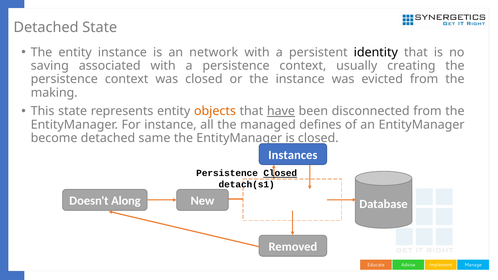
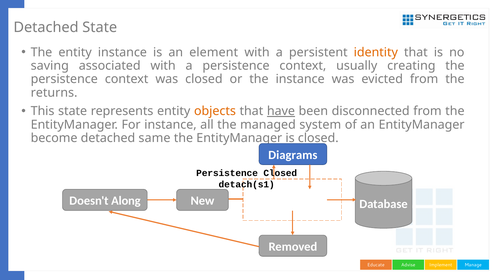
network: network -> element
identity colour: black -> orange
making: making -> returns
defines: defines -> system
Instances: Instances -> Diagrams
Closed at (280, 173) underline: present -> none
